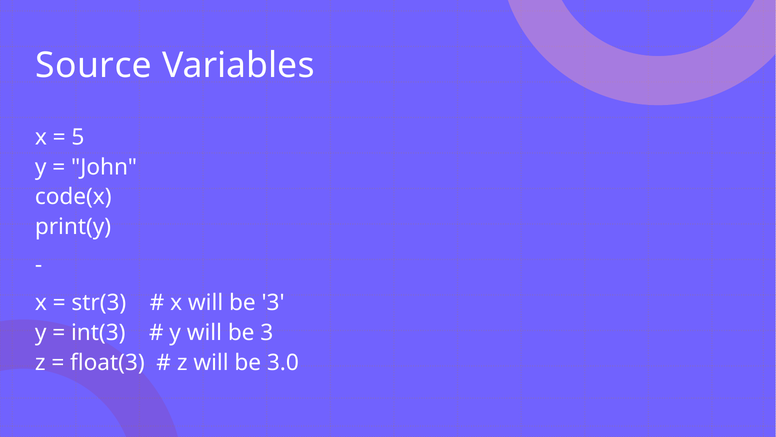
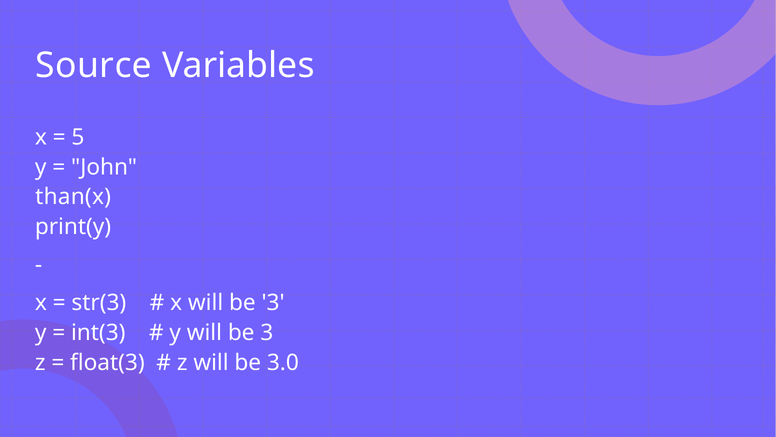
code(x: code(x -> than(x
